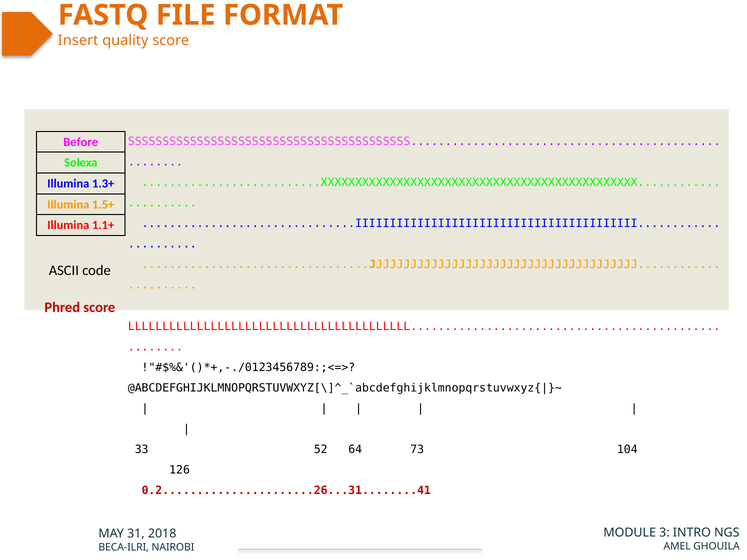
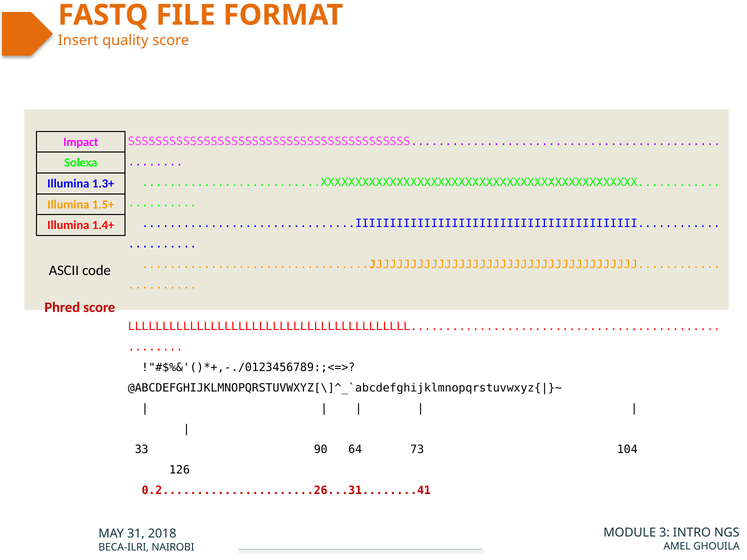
Before: Before -> Impact
1.1+: 1.1+ -> 1.4+
52: 52 -> 90
